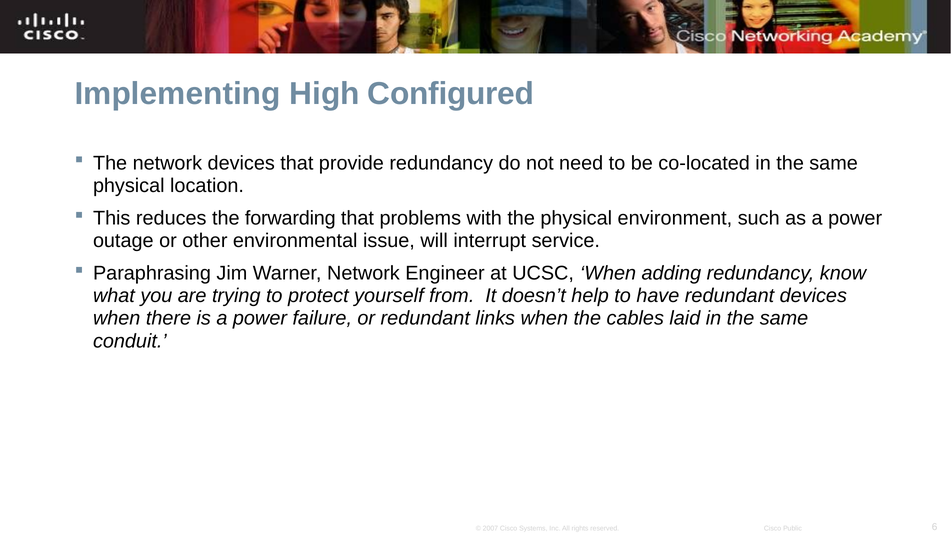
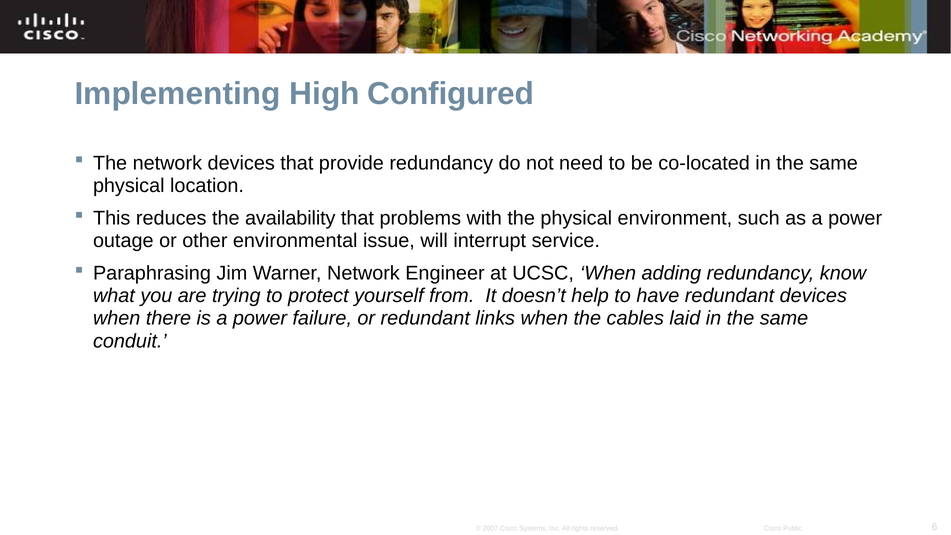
forwarding: forwarding -> availability
